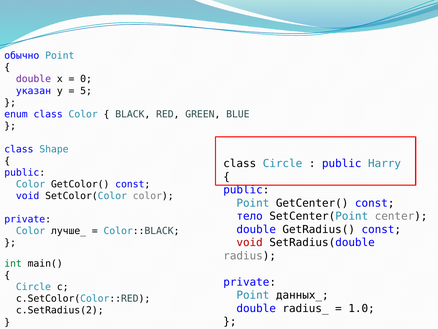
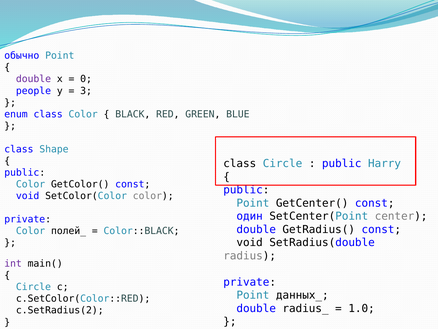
указан: указан -> people
5: 5 -> 3
тело: тело -> один
лучше_: лучше_ -> полей_
void at (250, 242) colour: red -> black
int colour: green -> purple
